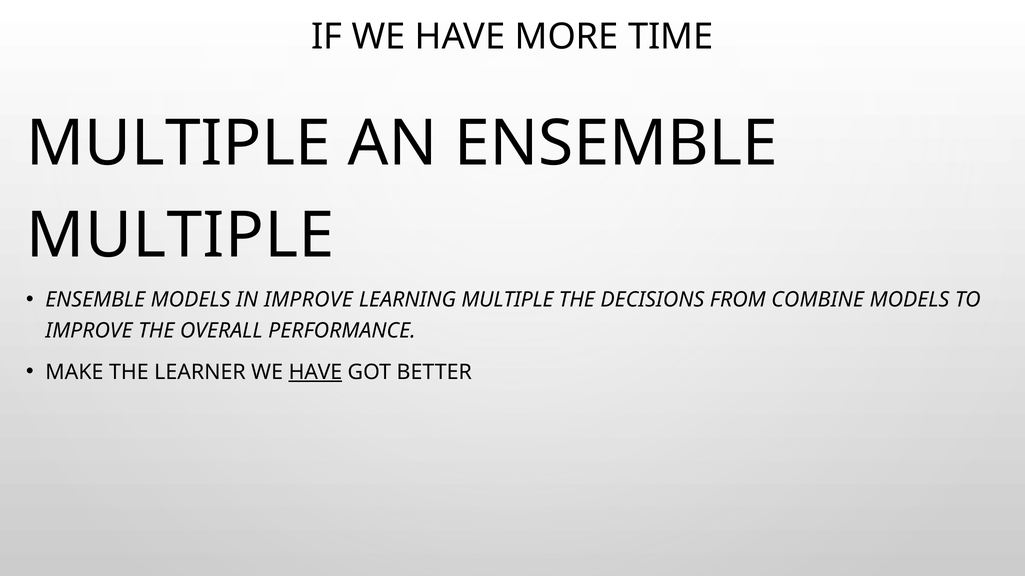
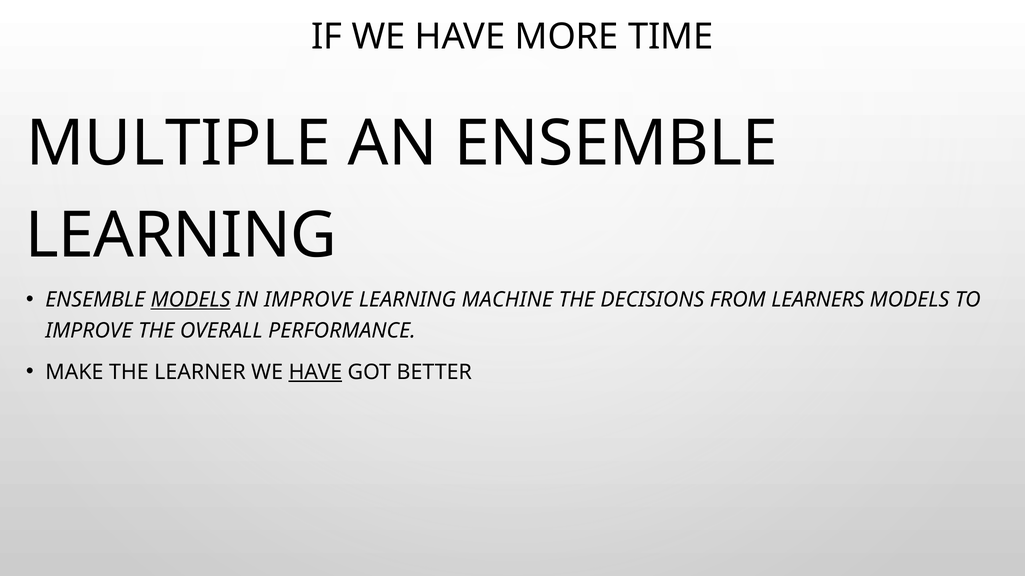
MULTIPLE at (180, 236): MULTIPLE -> LEARNING
MODELS at (191, 300) underline: none -> present
LEARNING MULTIPLE: MULTIPLE -> MACHINE
COMBINE: COMBINE -> LEARNERS
